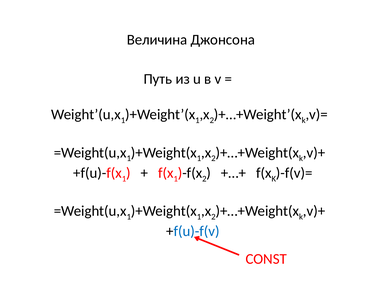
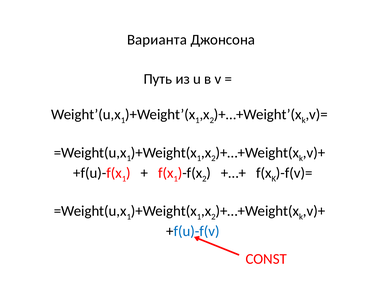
Величина: Величина -> Варианта
